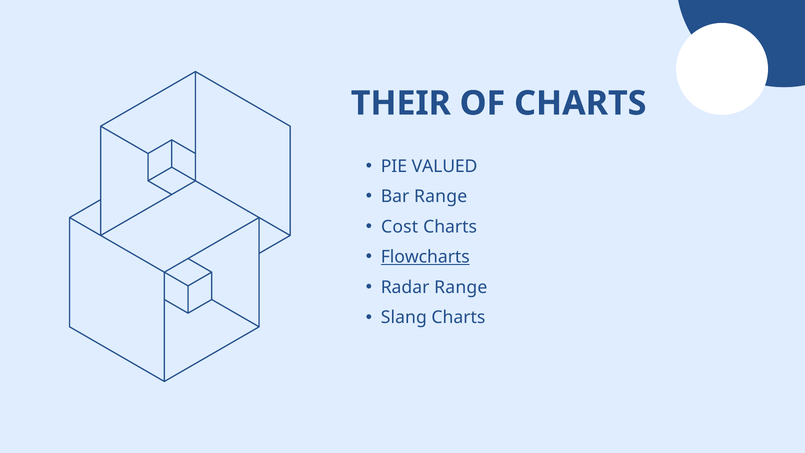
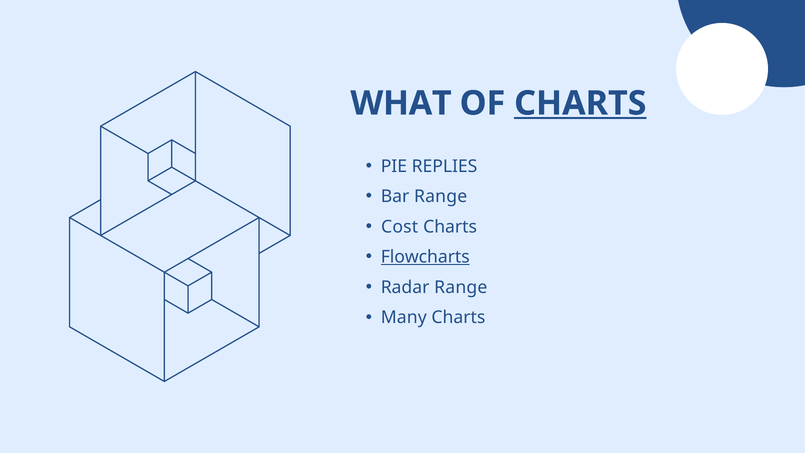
THEIR: THEIR -> WHAT
CHARTS at (580, 103) underline: none -> present
VALUED: VALUED -> REPLIES
Slang: Slang -> Many
